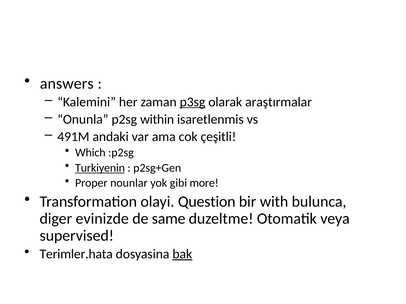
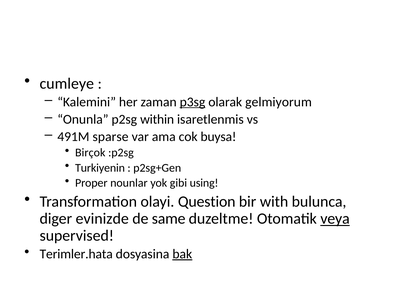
answers: answers -> cumleye
araştırmalar: araştırmalar -> gelmiyorum
andaki: andaki -> sparse
çeşitli: çeşitli -> buysa
Which: Which -> Birçok
Turkiyenin underline: present -> none
more: more -> using
veya underline: none -> present
